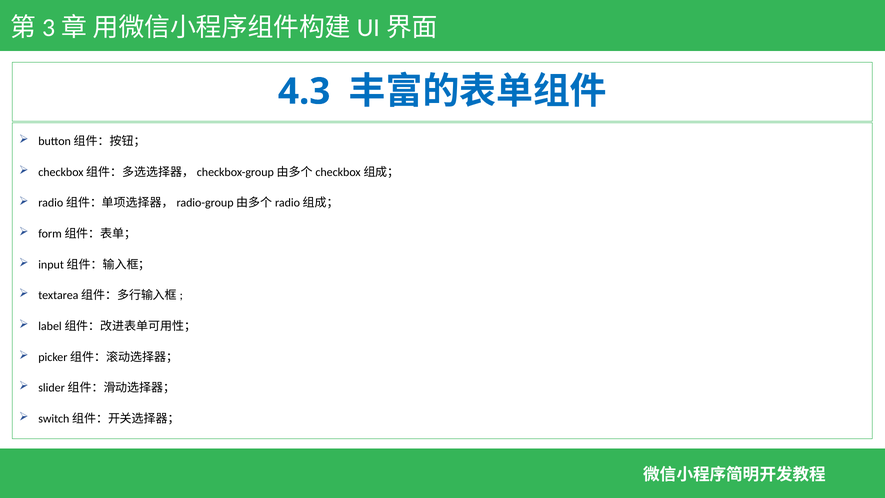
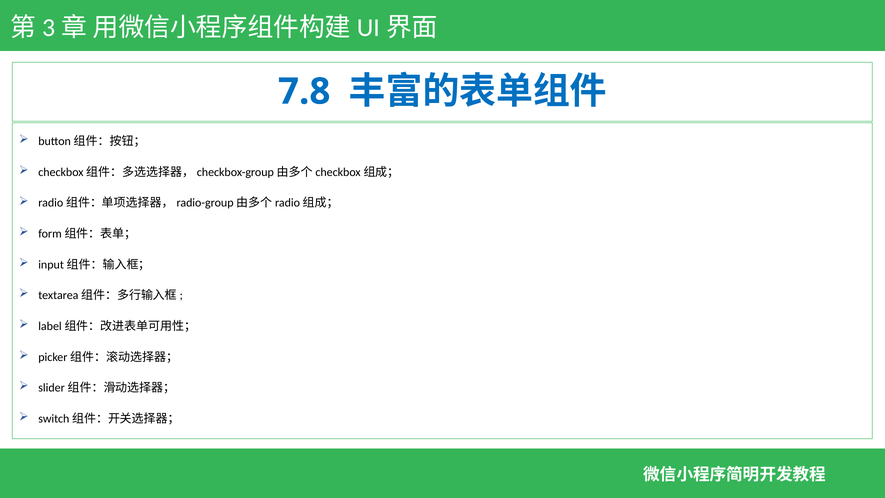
4.3: 4.3 -> 7.8
